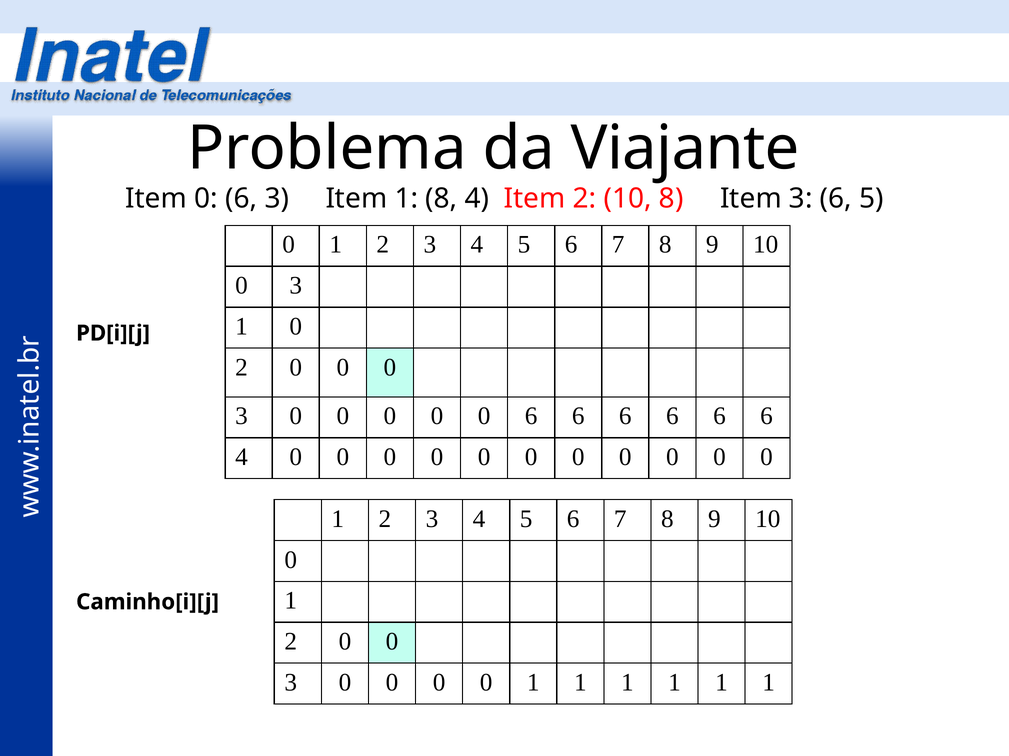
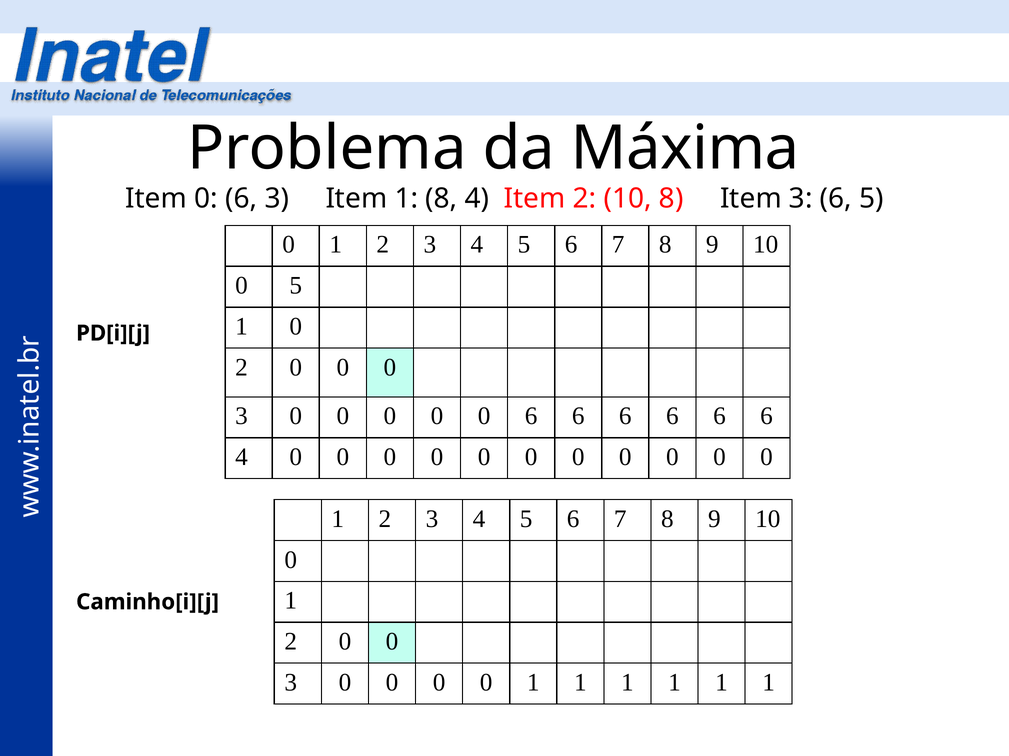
Viajante: Viajante -> Máxima
3 at (296, 286): 3 -> 5
